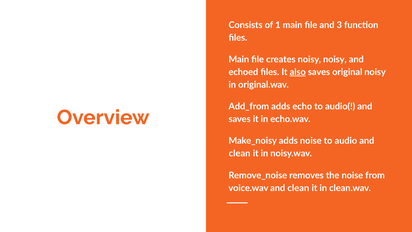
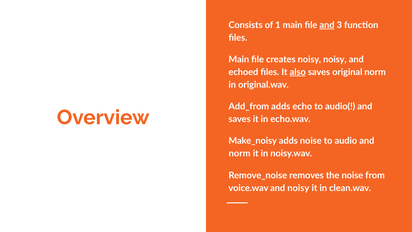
and at (327, 25) underline: none -> present
original noisy: noisy -> norm
clean at (240, 153): clean -> norm
clean at (298, 188): clean -> noisy
